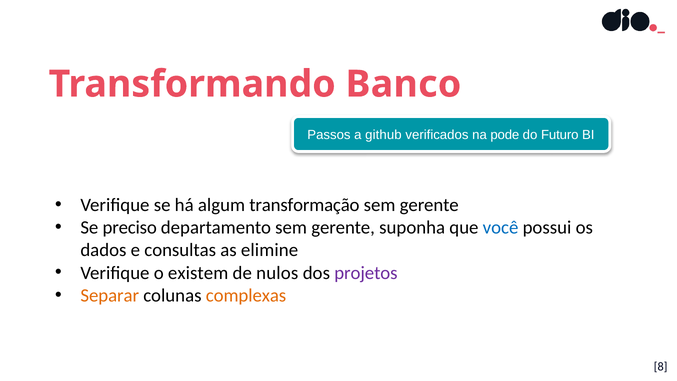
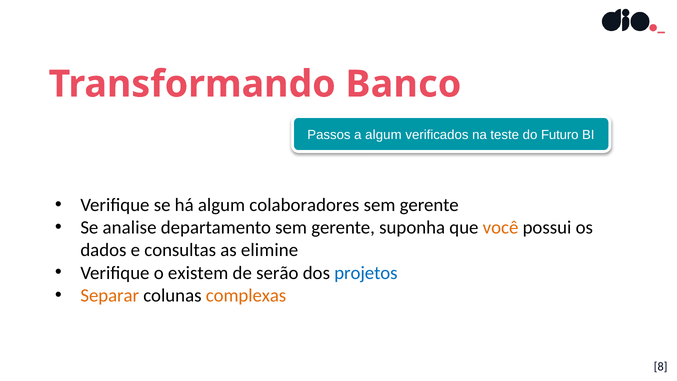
a github: github -> algum
pode: pode -> teste
transformação: transformação -> colaboradores
preciso: preciso -> analise
você colour: blue -> orange
nulos: nulos -> serão
projetos colour: purple -> blue
